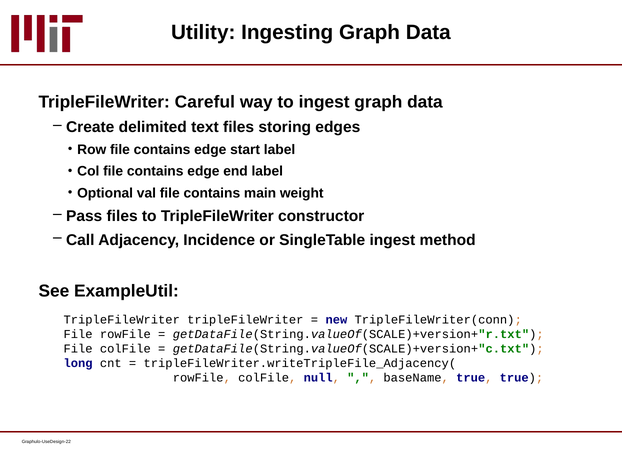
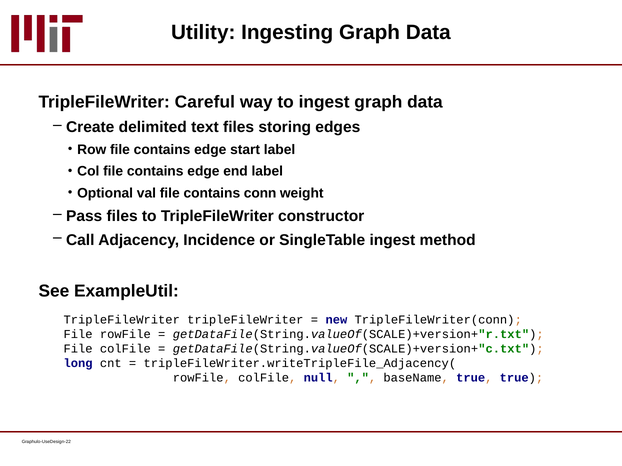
main: main -> conn
